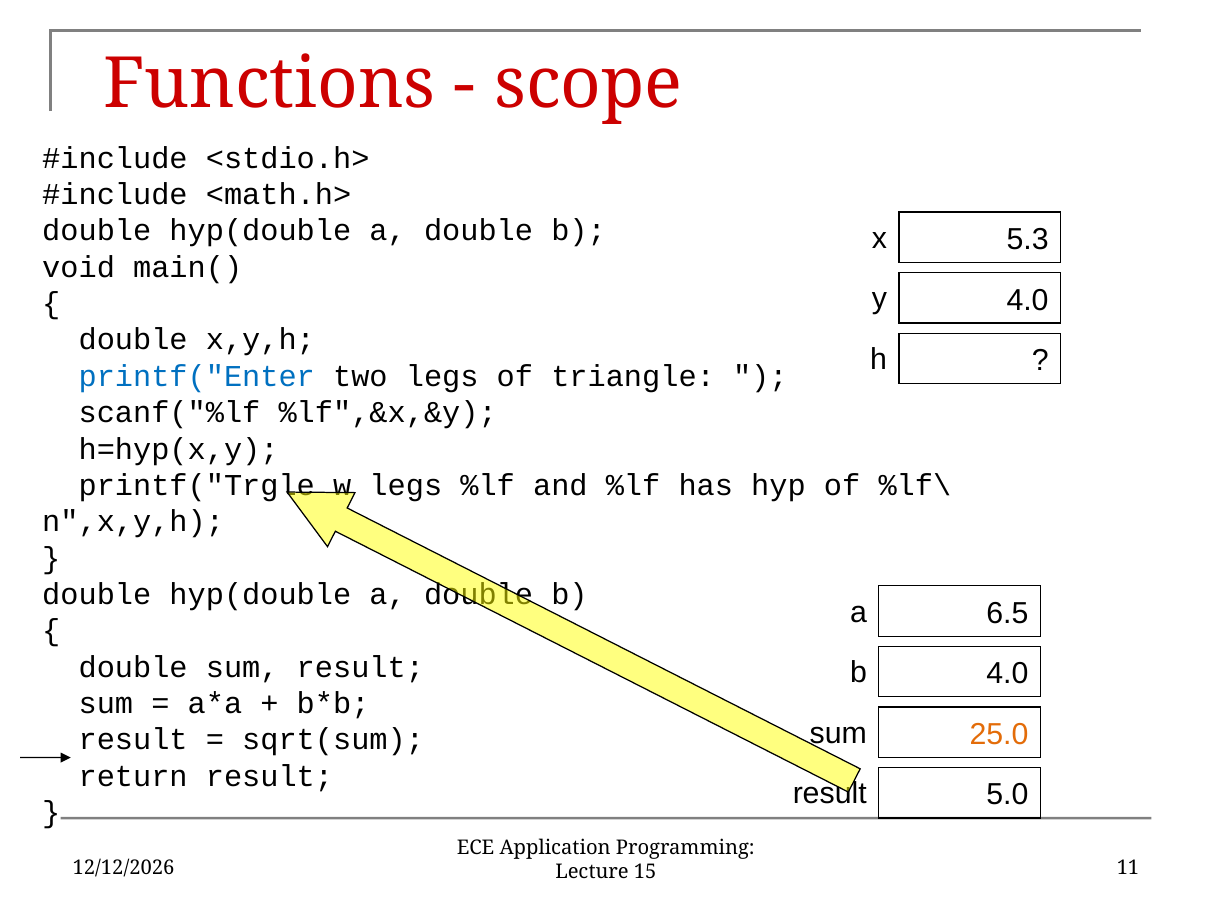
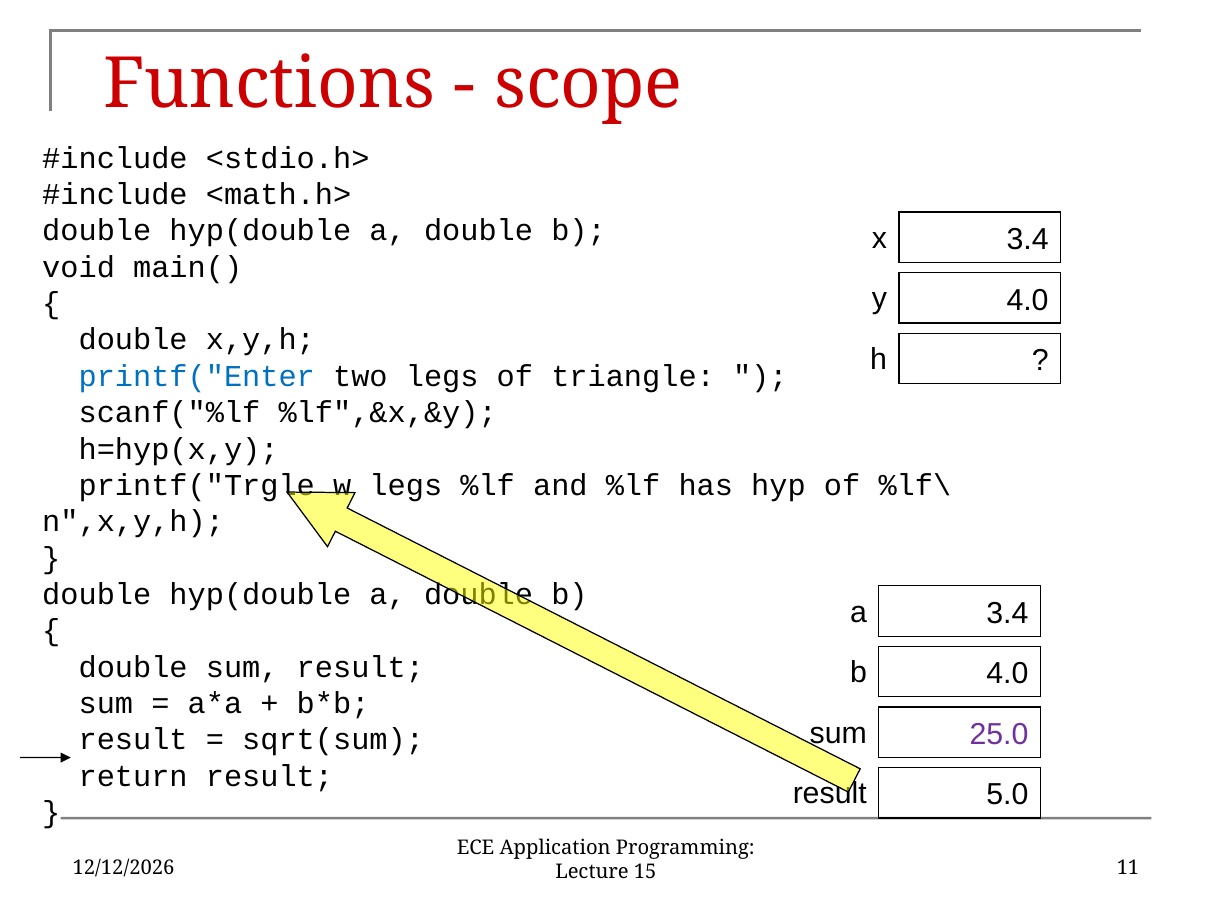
x 5.3: 5.3 -> 3.4
6.5 at (1007, 613): 6.5 -> 3.4
25.0 colour: orange -> purple
